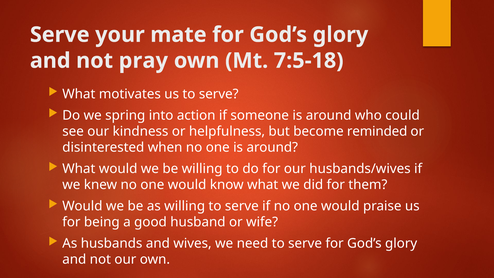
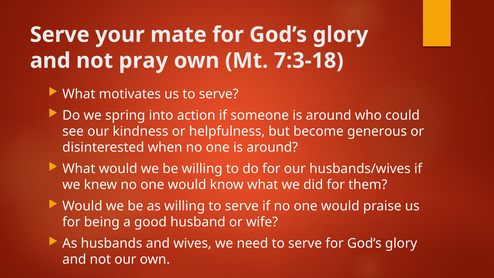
7:5-18: 7:5-18 -> 7:3-18
reminded: reminded -> generous
